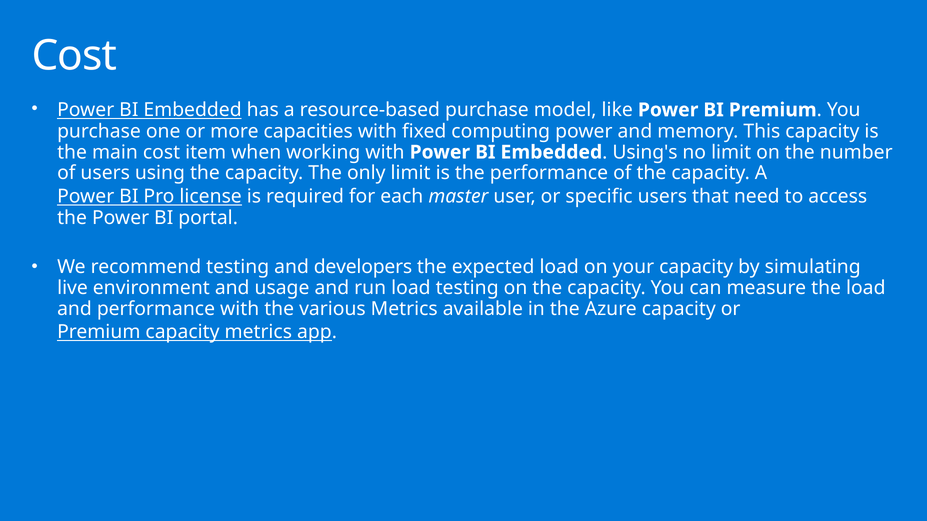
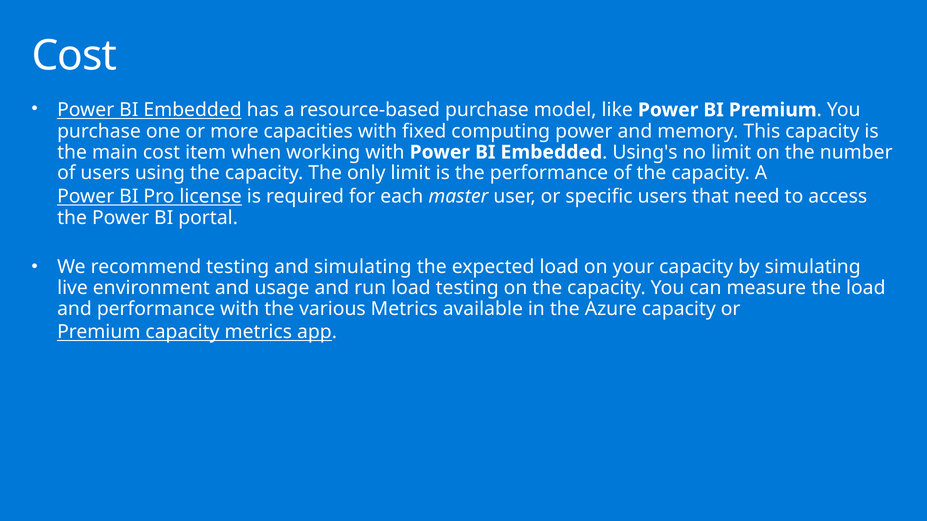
and developers: developers -> simulating
